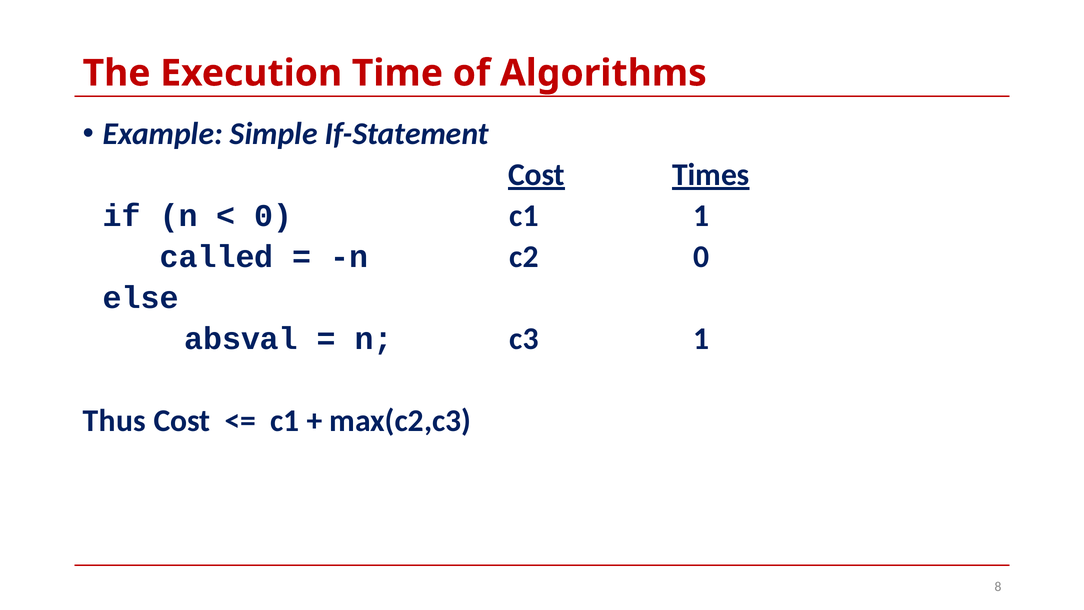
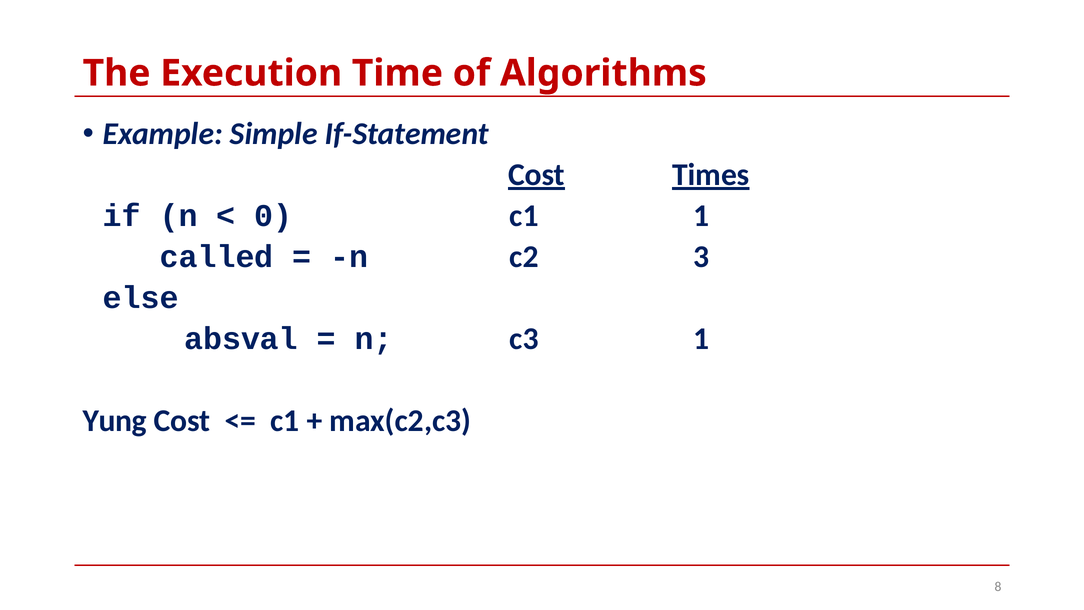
c2 0: 0 -> 3
Thus: Thus -> Yung
